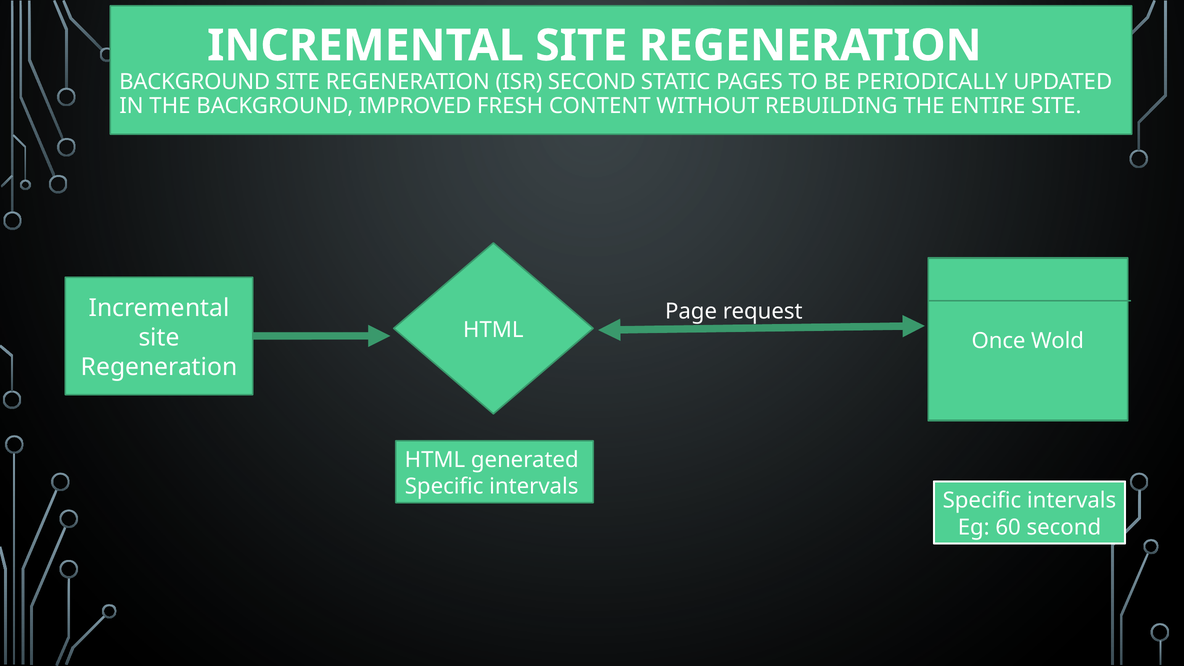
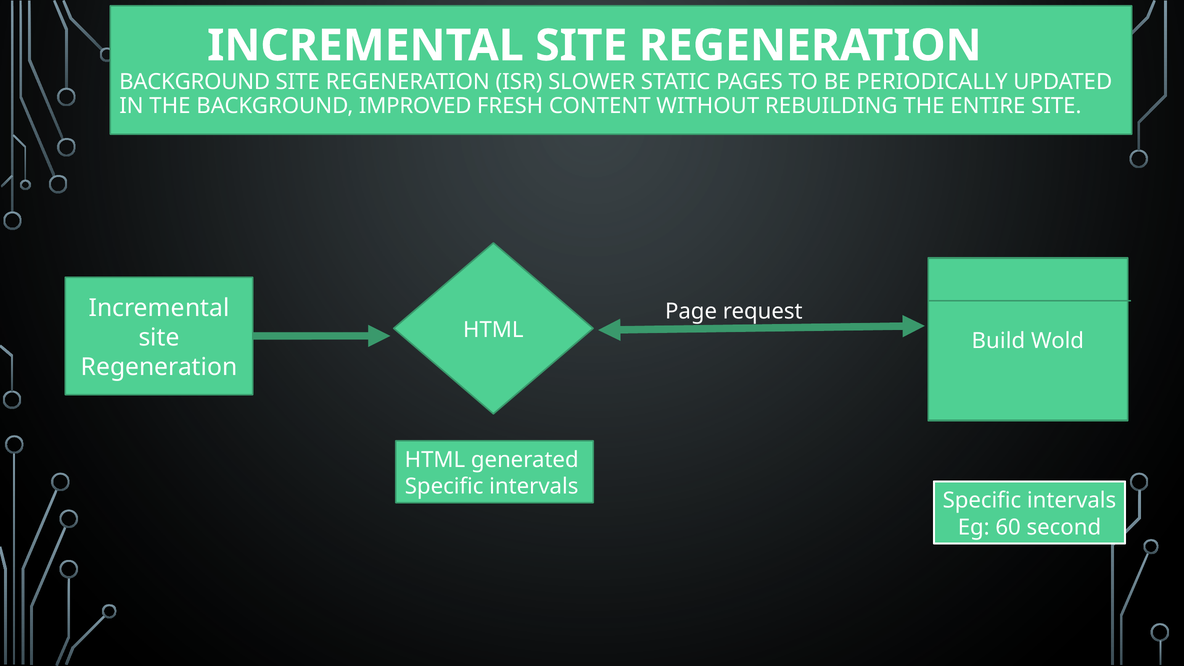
ISR SECOND: SECOND -> SLOWER
Once: Once -> Build
